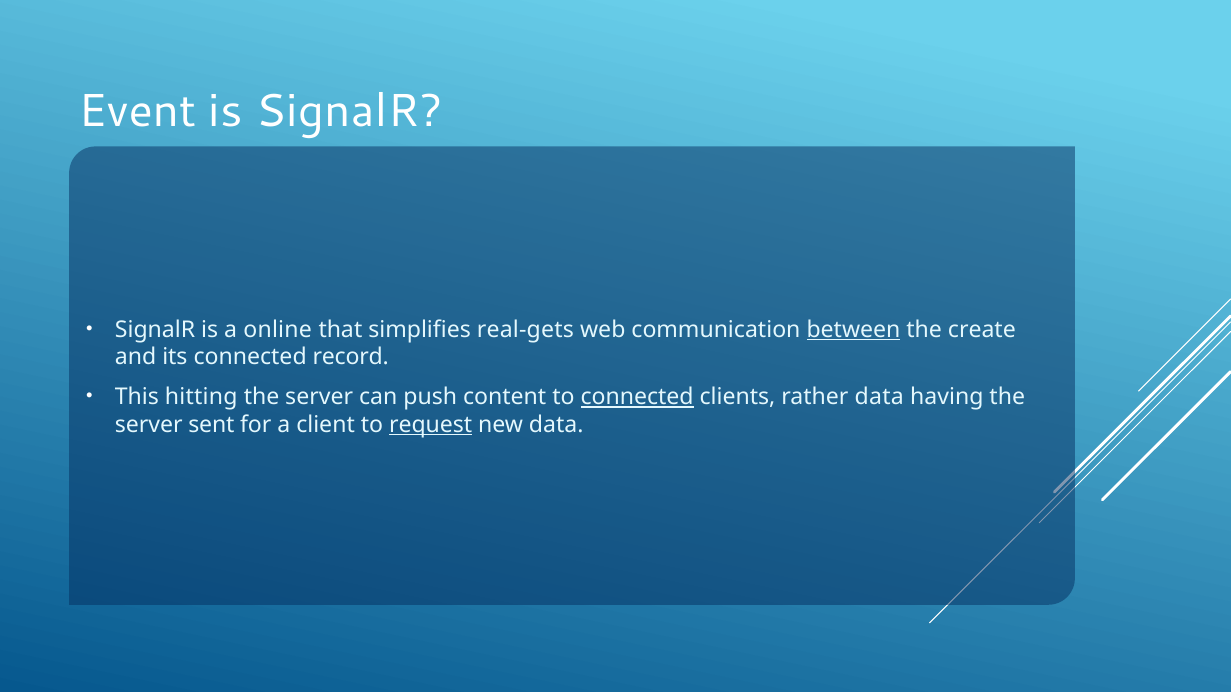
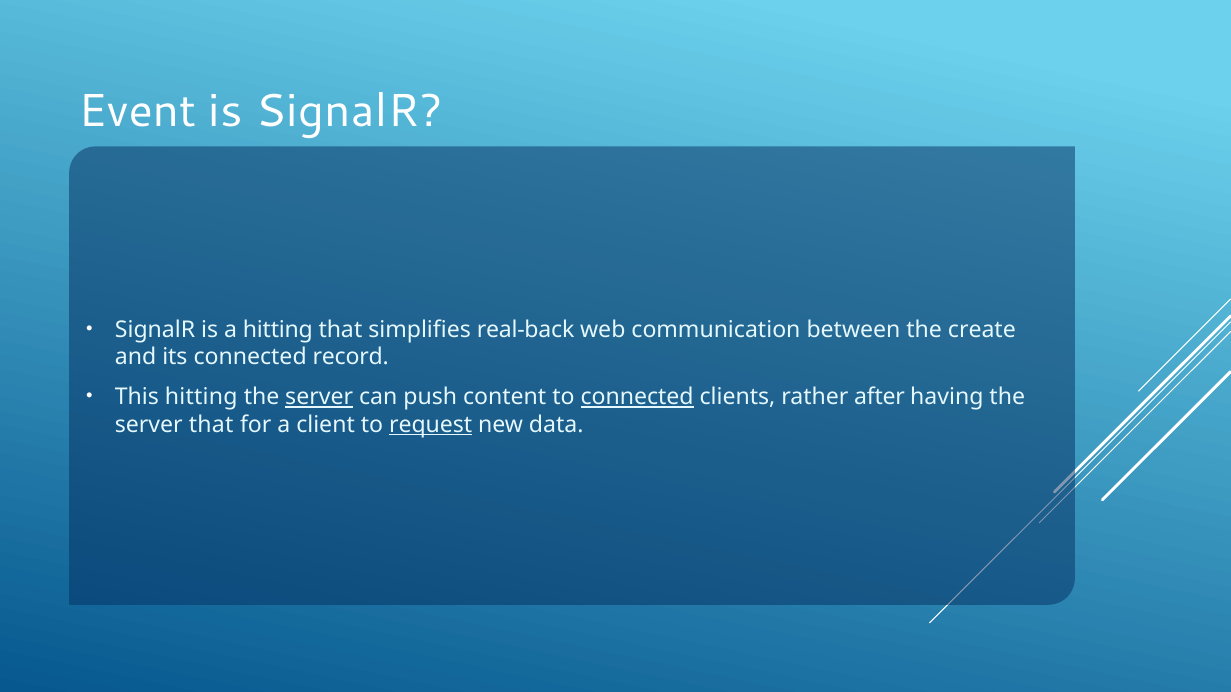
a online: online -> hitting
real-gets: real-gets -> real-back
between underline: present -> none
server at (319, 397) underline: none -> present
rather data: data -> after
server sent: sent -> that
